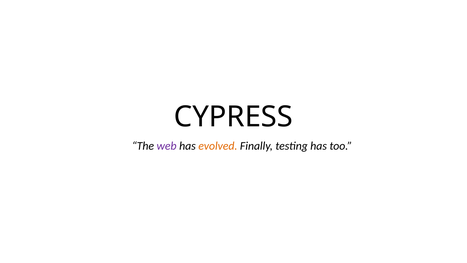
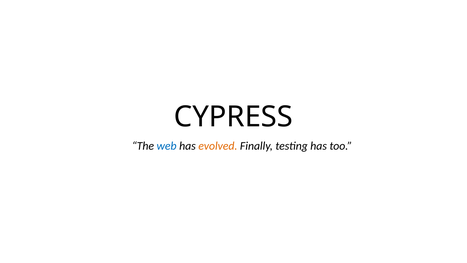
web colour: purple -> blue
